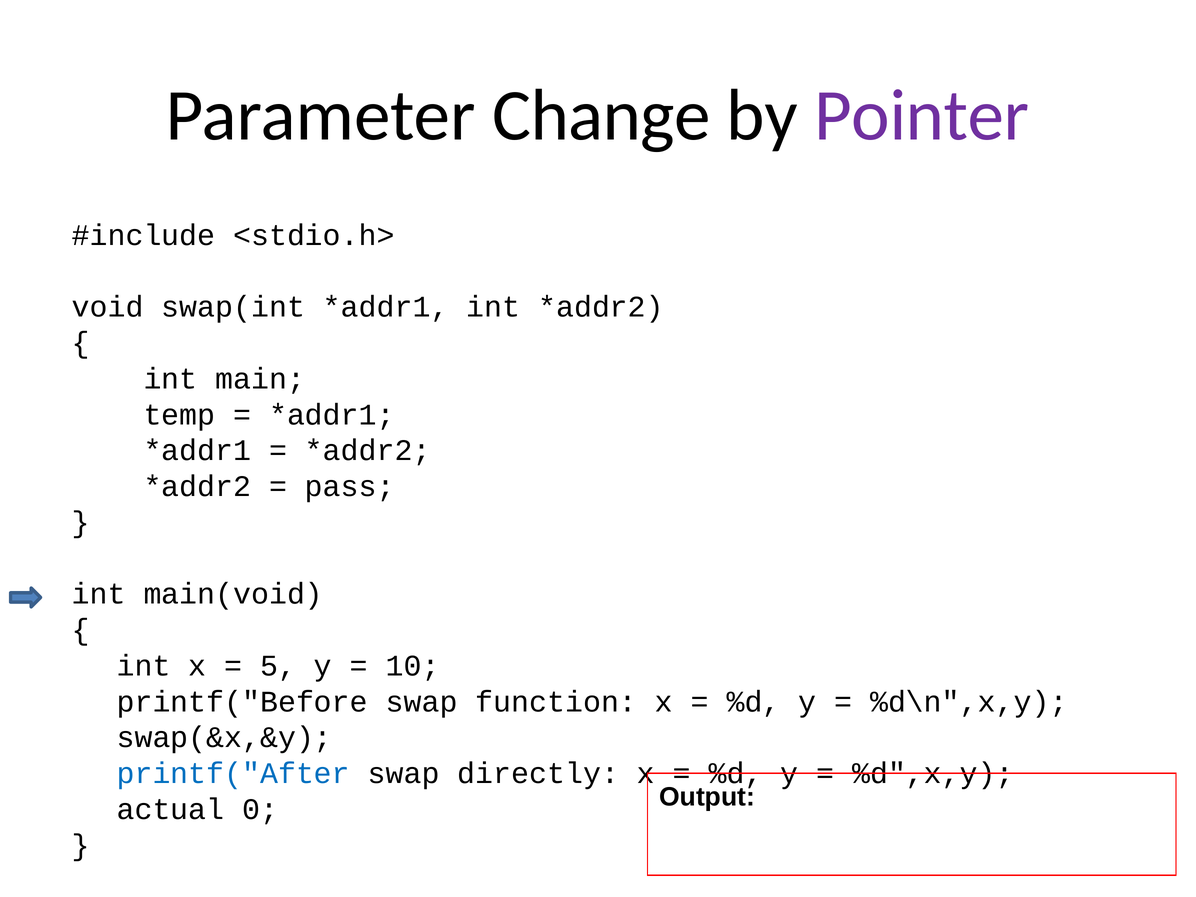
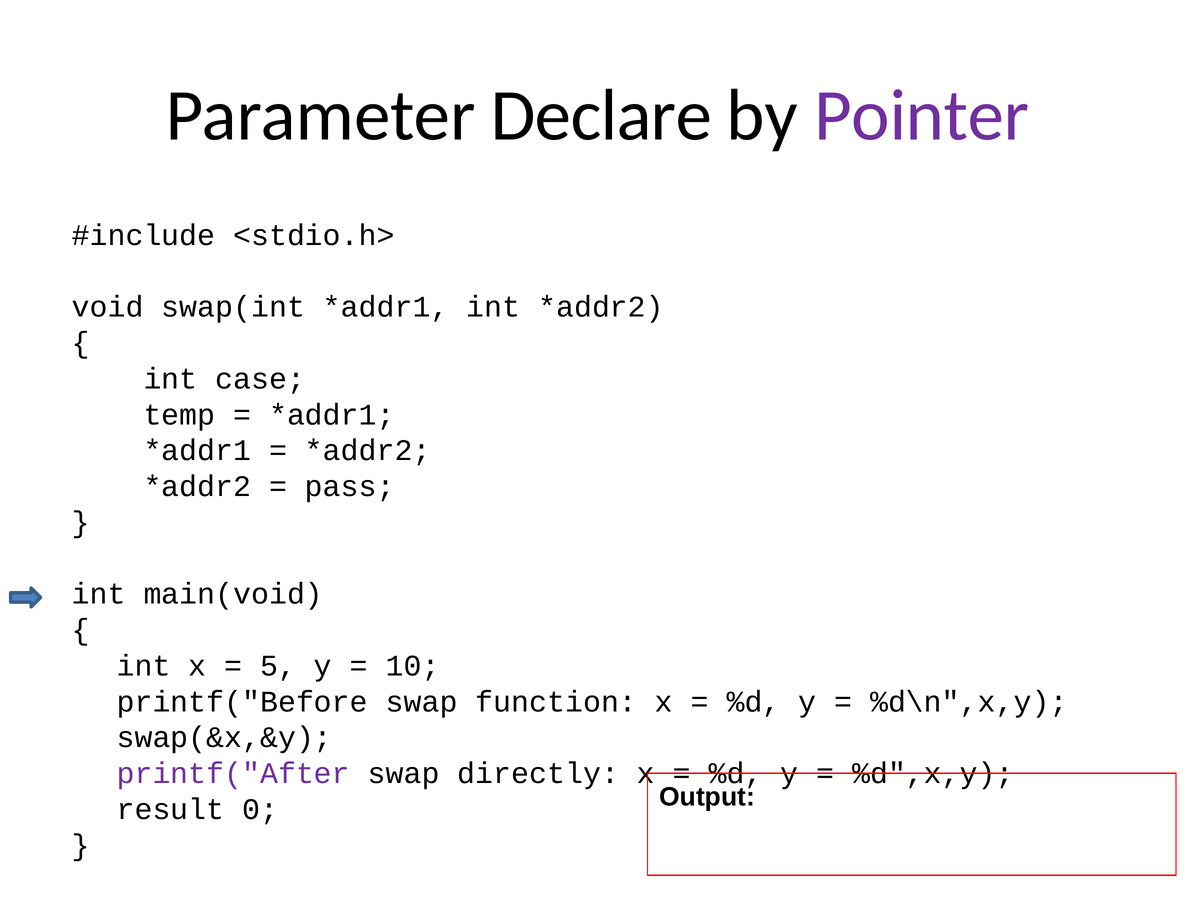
Change: Change -> Declare
main: main -> case
printf("After colour: blue -> purple
actual: actual -> result
